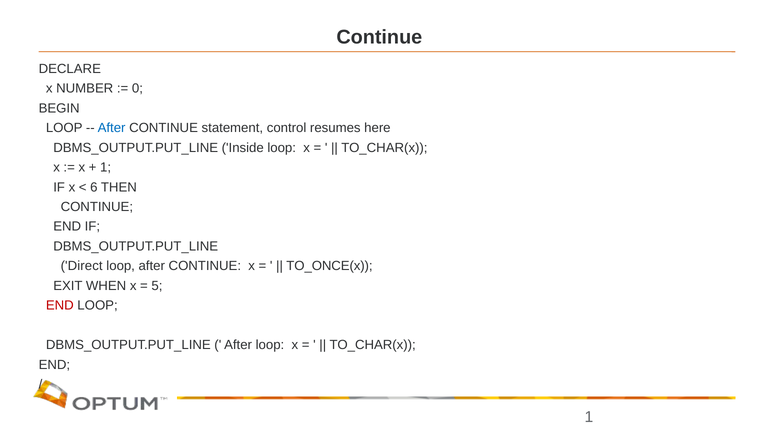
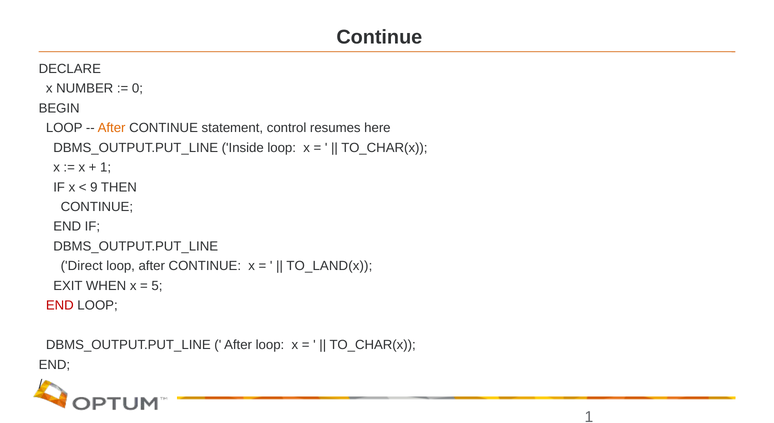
After at (112, 128) colour: blue -> orange
6: 6 -> 9
TO_ONCE(x: TO_ONCE(x -> TO_LAND(x
